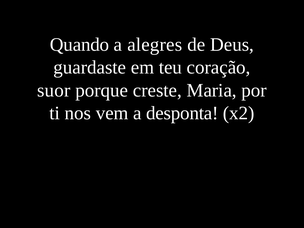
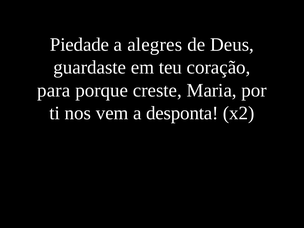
Quando: Quando -> Piedade
suor: suor -> para
